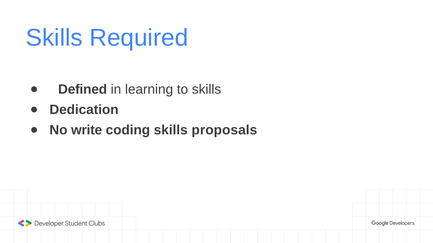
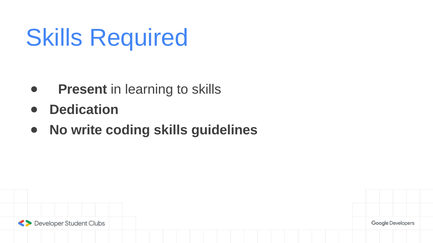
Defined: Defined -> Present
proposals: proposals -> guidelines
